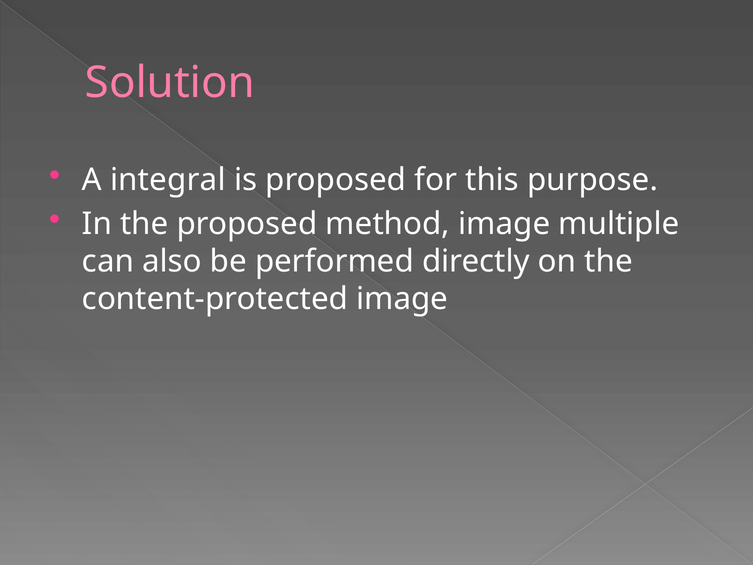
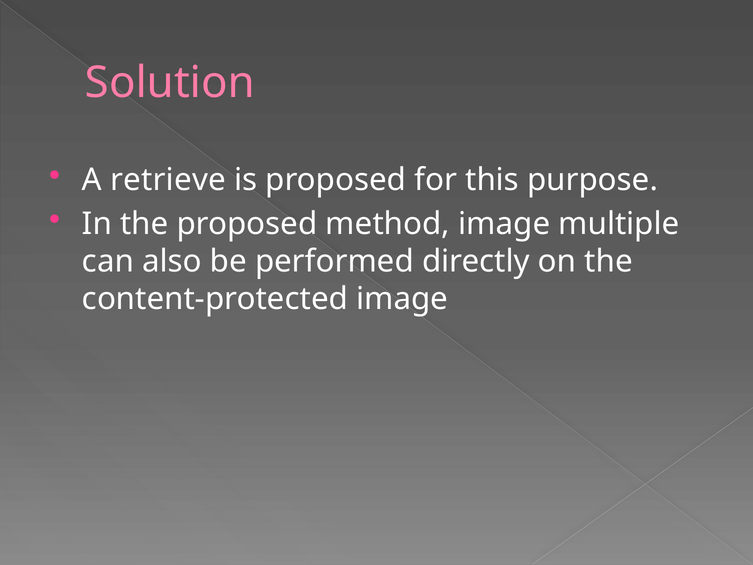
integral: integral -> retrieve
